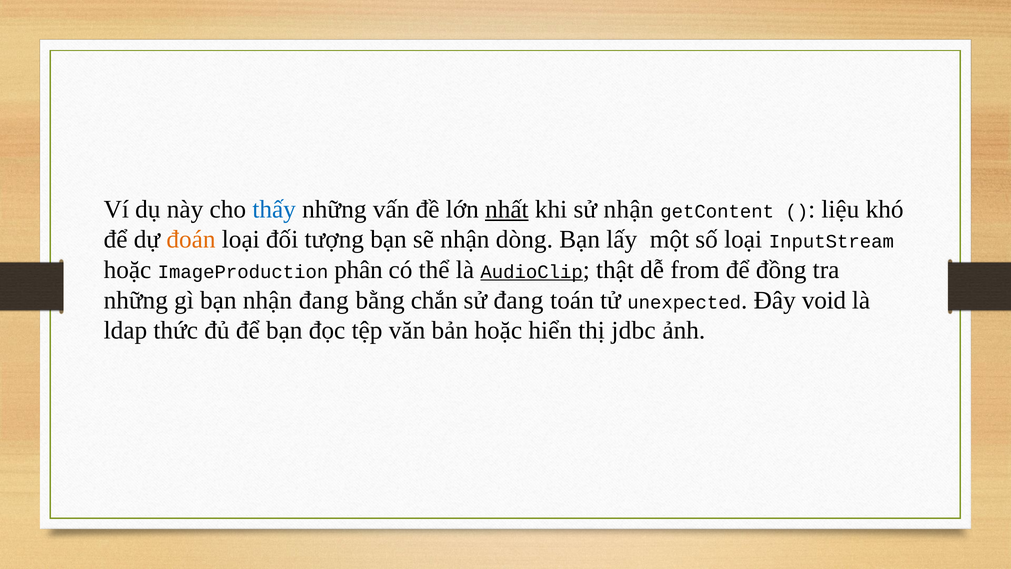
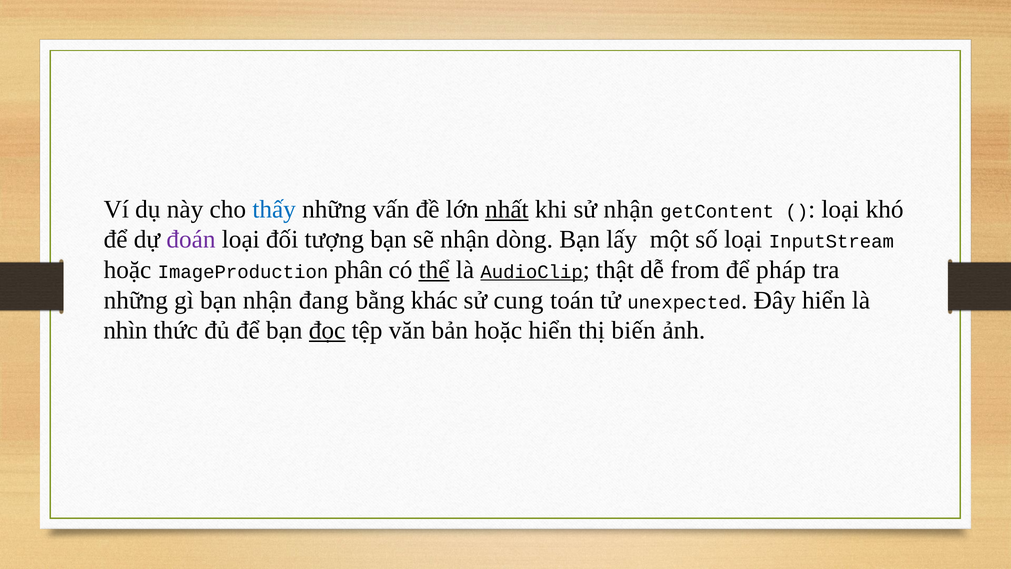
liệu at (840, 209): liệu -> loại
đoán colour: orange -> purple
thể underline: none -> present
đồng: đồng -> pháp
chắn: chắn -> khác
sử đang: đang -> cung
Đây void: void -> hiển
ldap: ldap -> nhìn
đọc underline: none -> present
jdbc: jdbc -> biến
